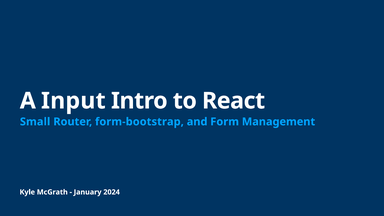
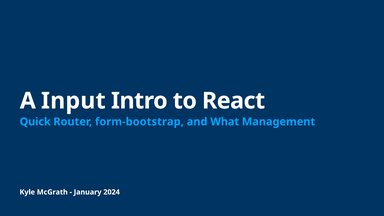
Small: Small -> Quick
Form: Form -> What
